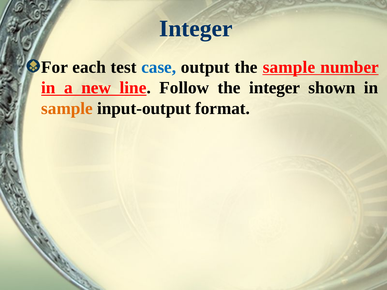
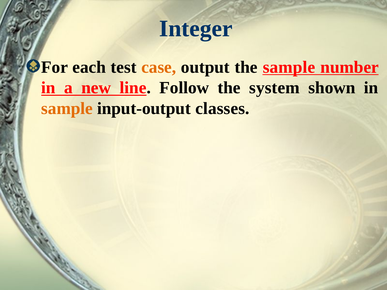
case colour: blue -> orange
the integer: integer -> system
format: format -> classes
